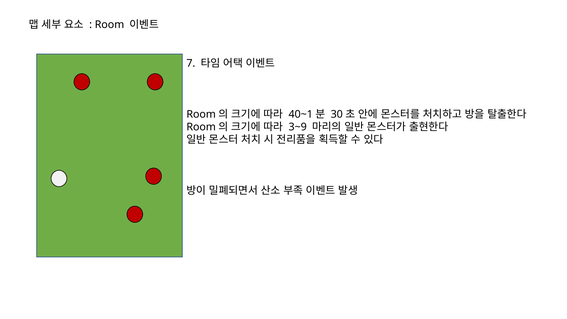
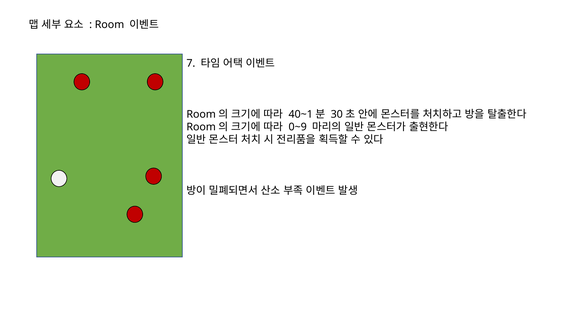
3~9: 3~9 -> 0~9
